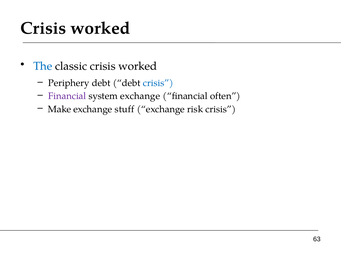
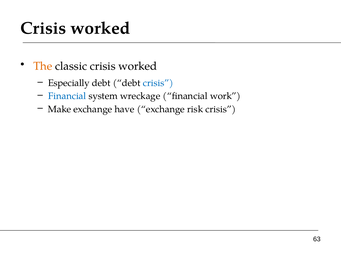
The colour: blue -> orange
Periphery: Periphery -> Especially
Financial at (67, 96) colour: purple -> blue
system exchange: exchange -> wreckage
often: often -> work
stuff: stuff -> have
